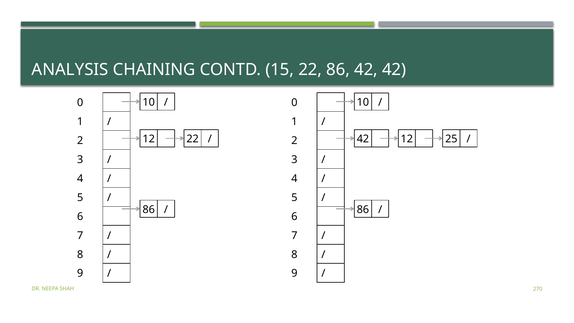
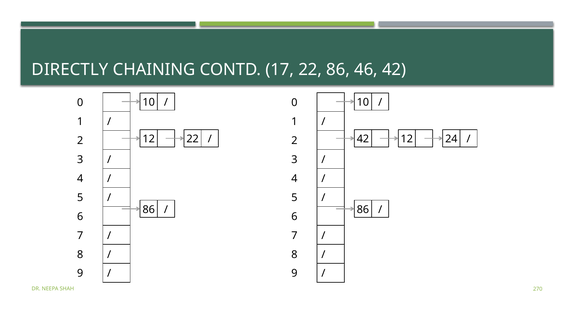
ANALYSIS: ANALYSIS -> DIRECTLY
15: 15 -> 17
86 42: 42 -> 46
25: 25 -> 24
